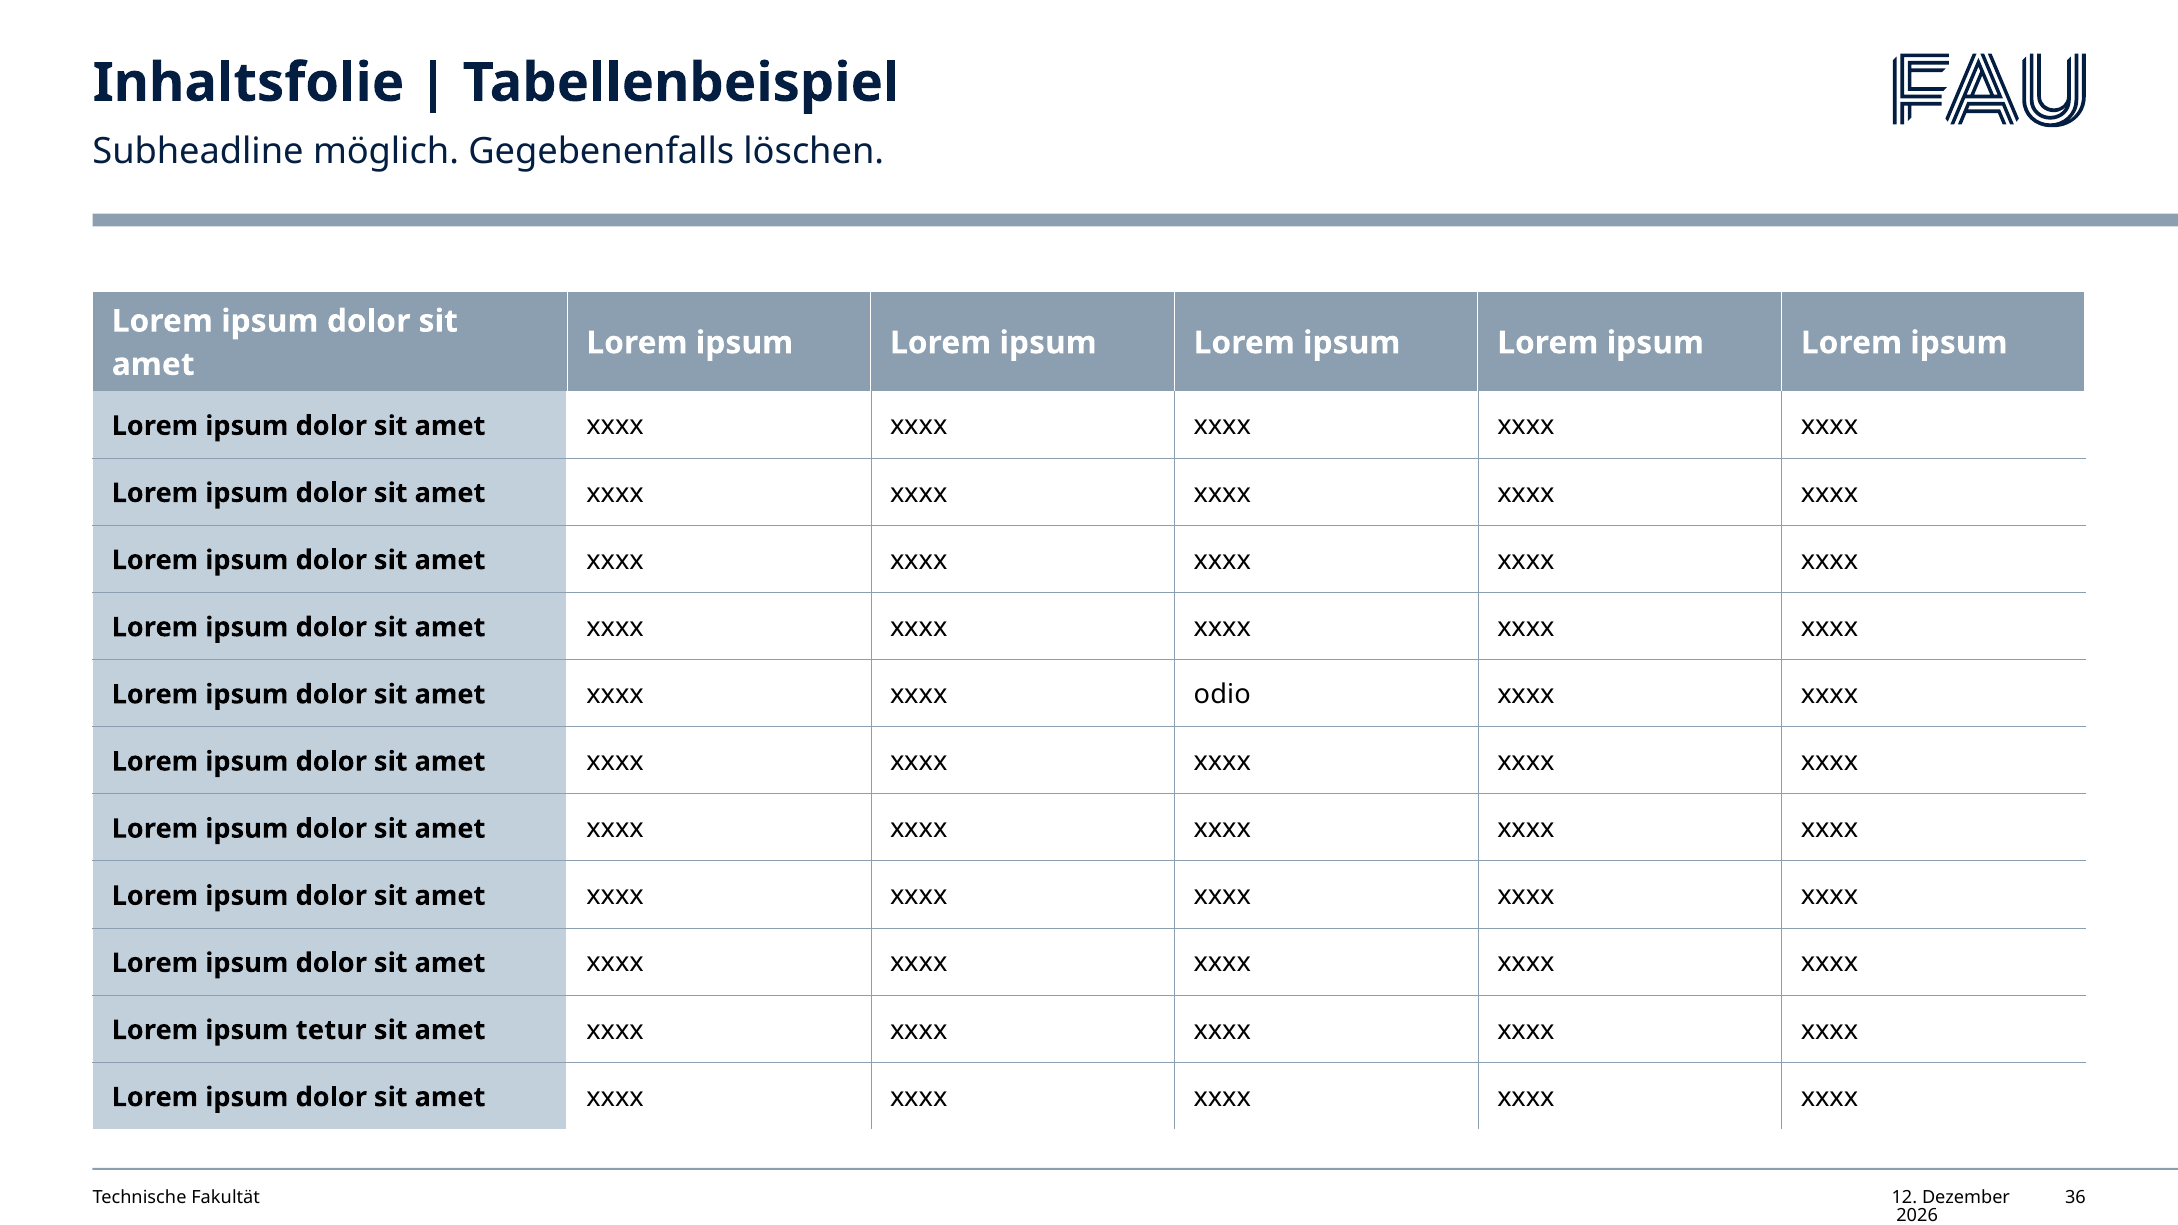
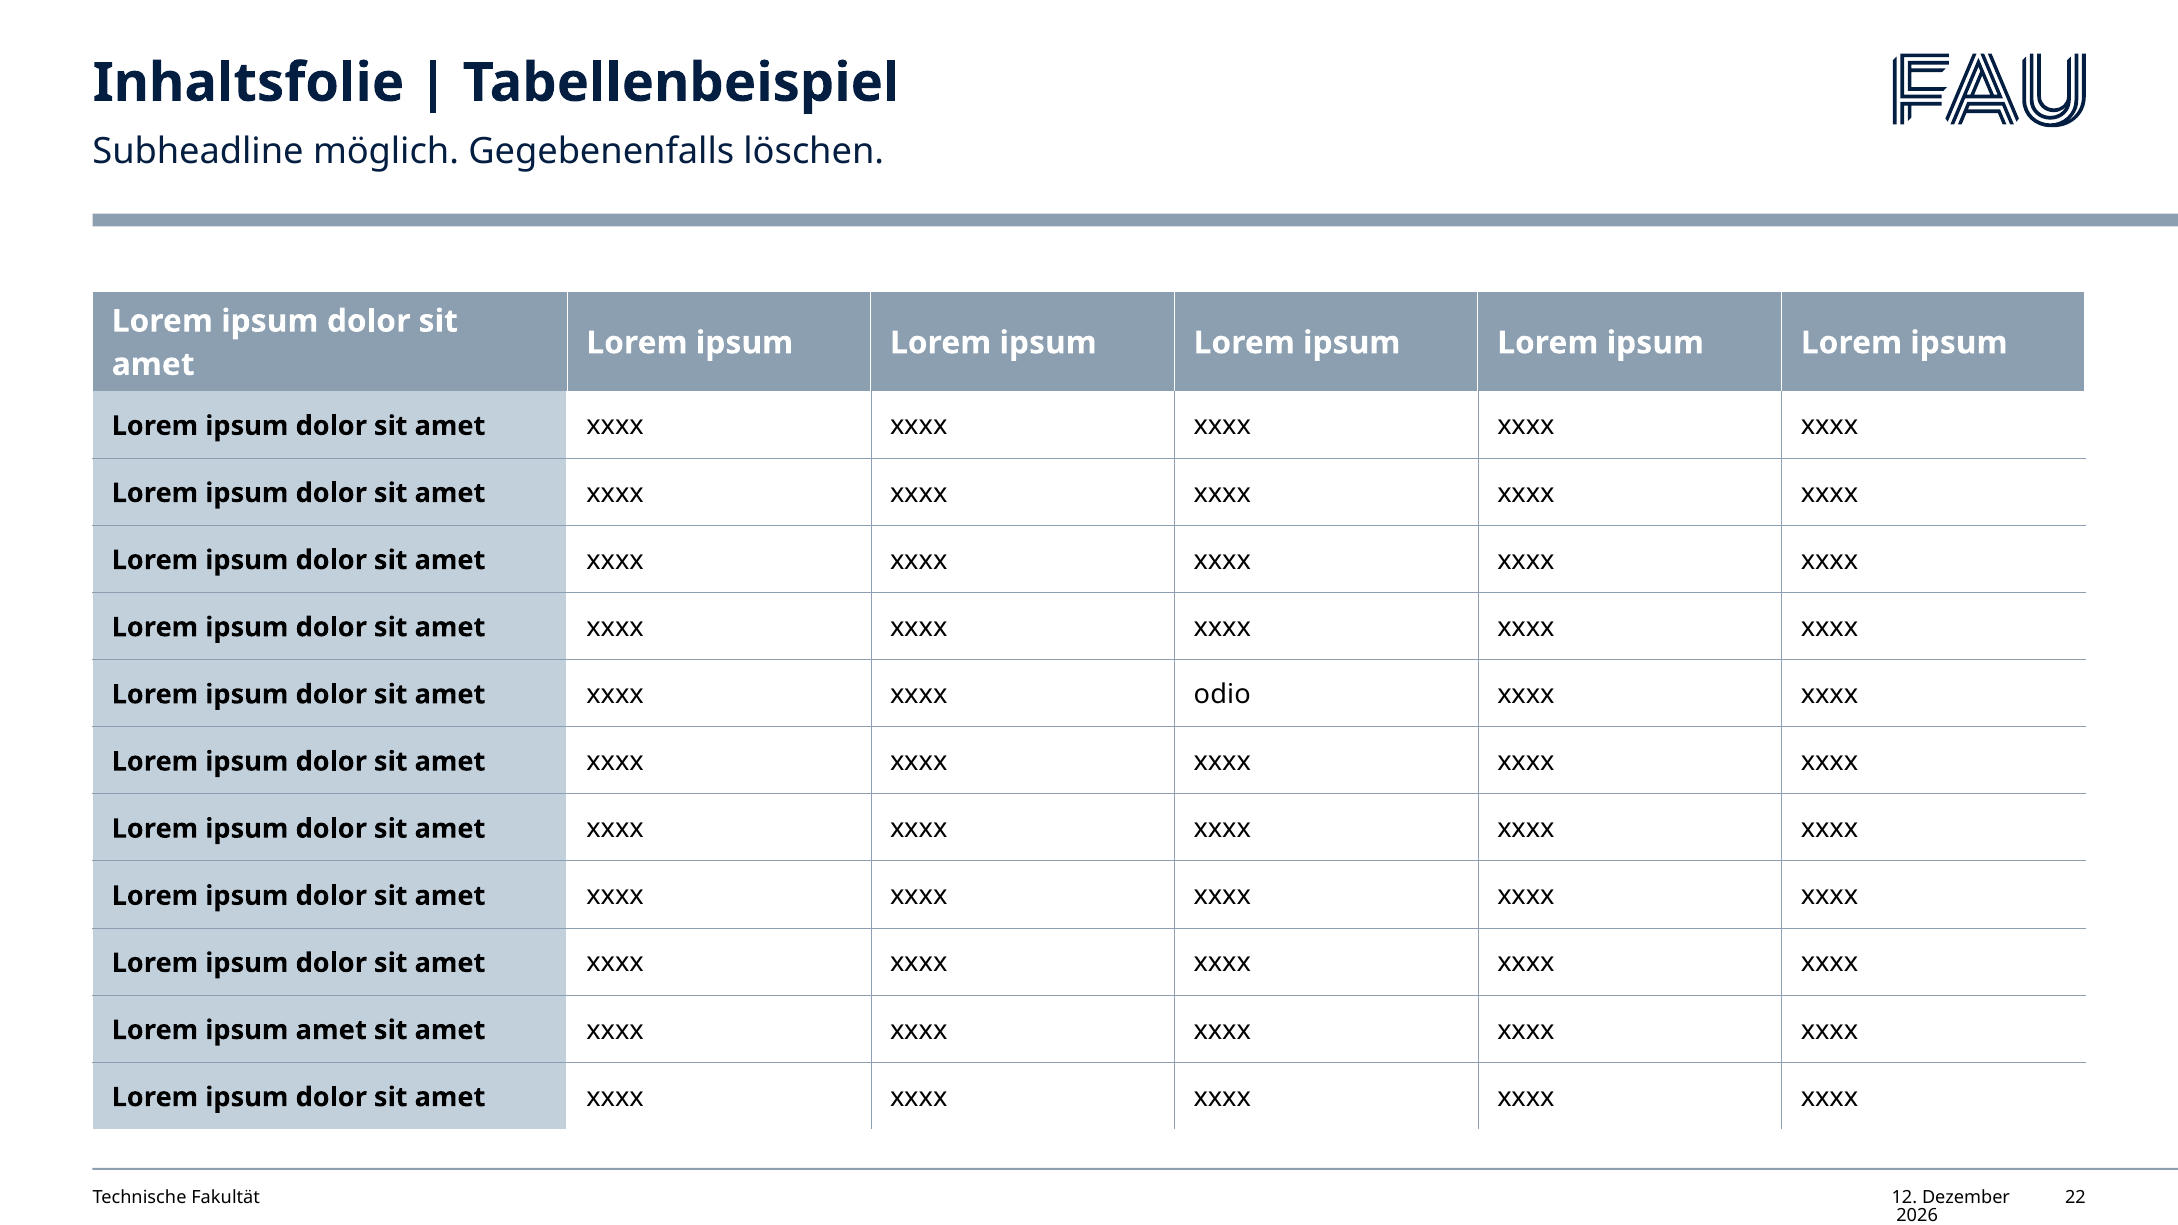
ipsum tetur: tetur -> amet
36: 36 -> 22
